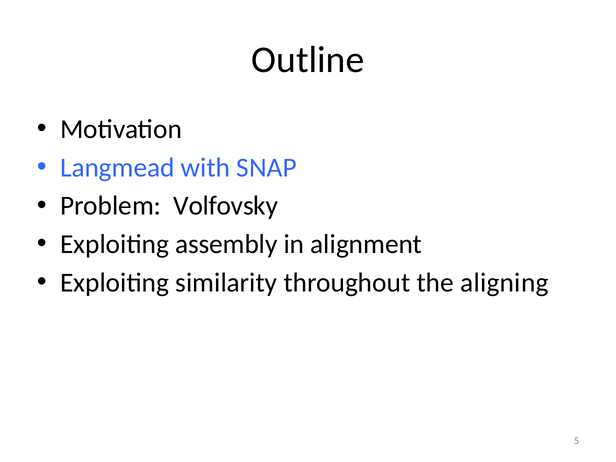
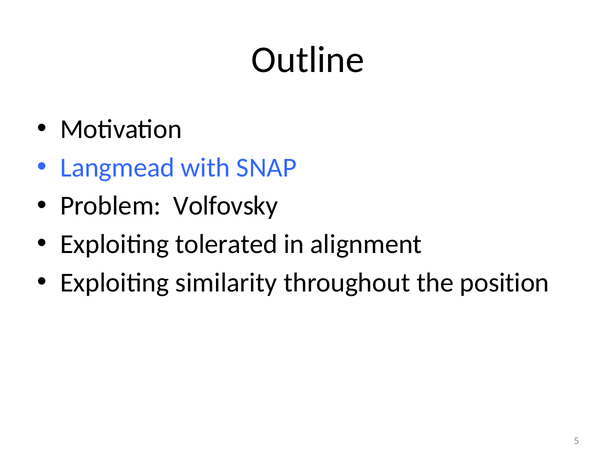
assembly: assembly -> tolerated
aligning: aligning -> position
